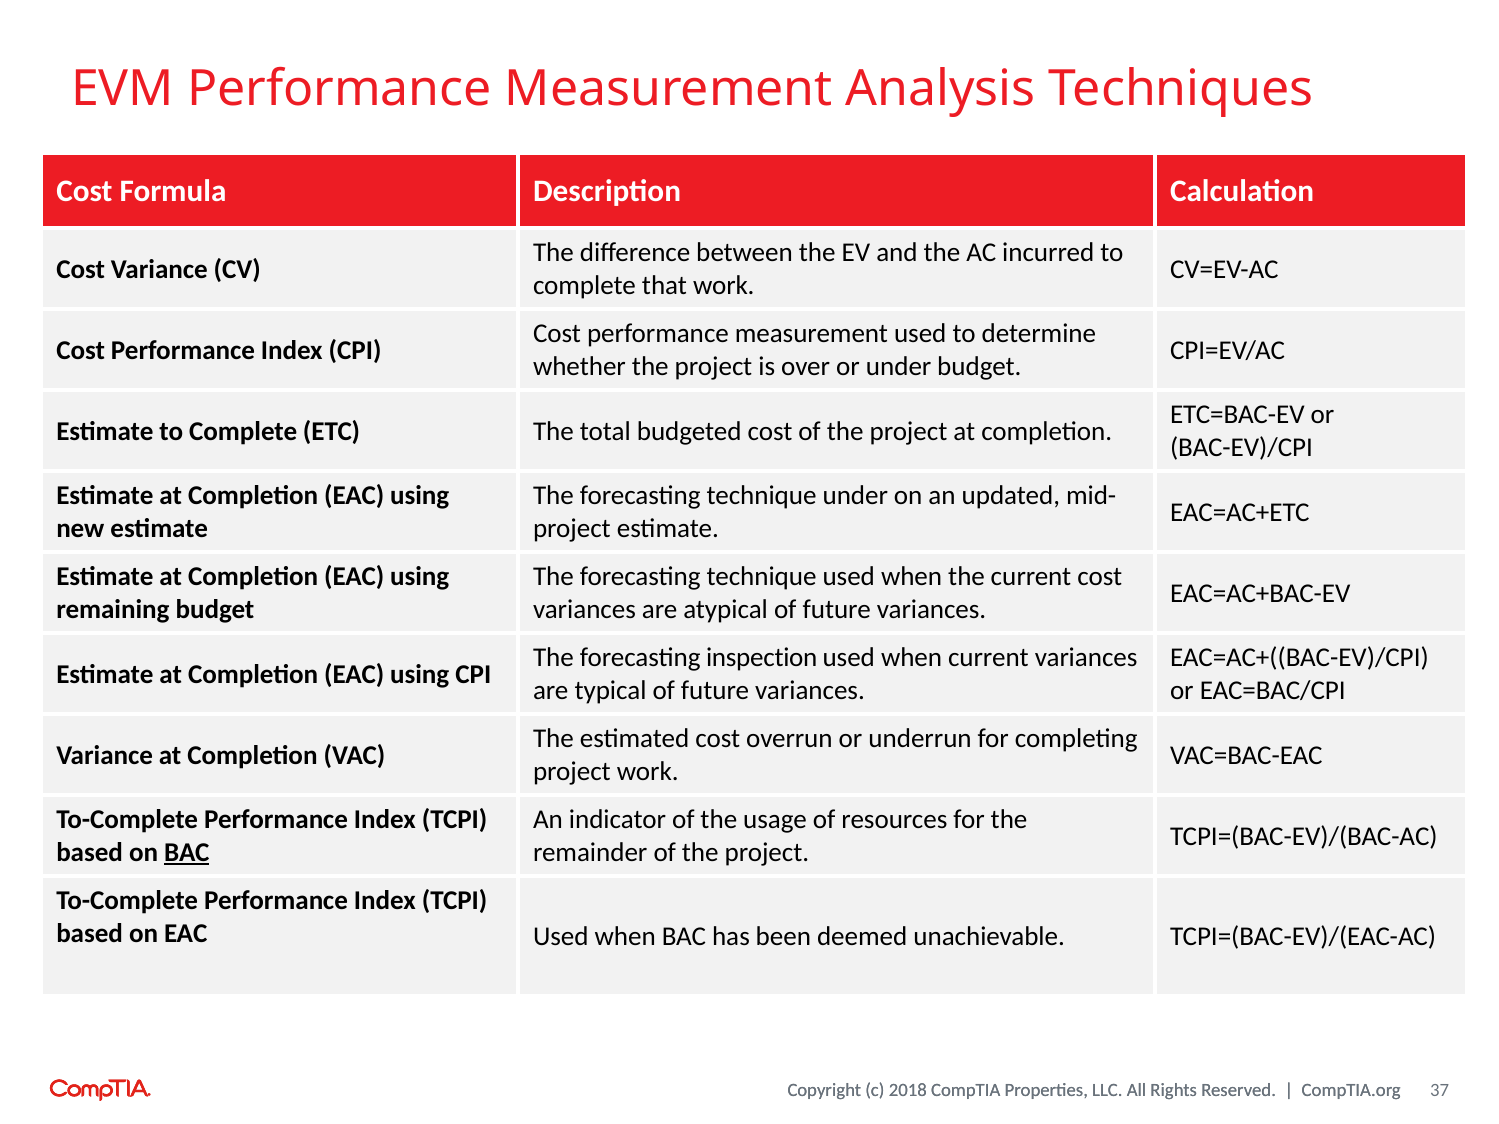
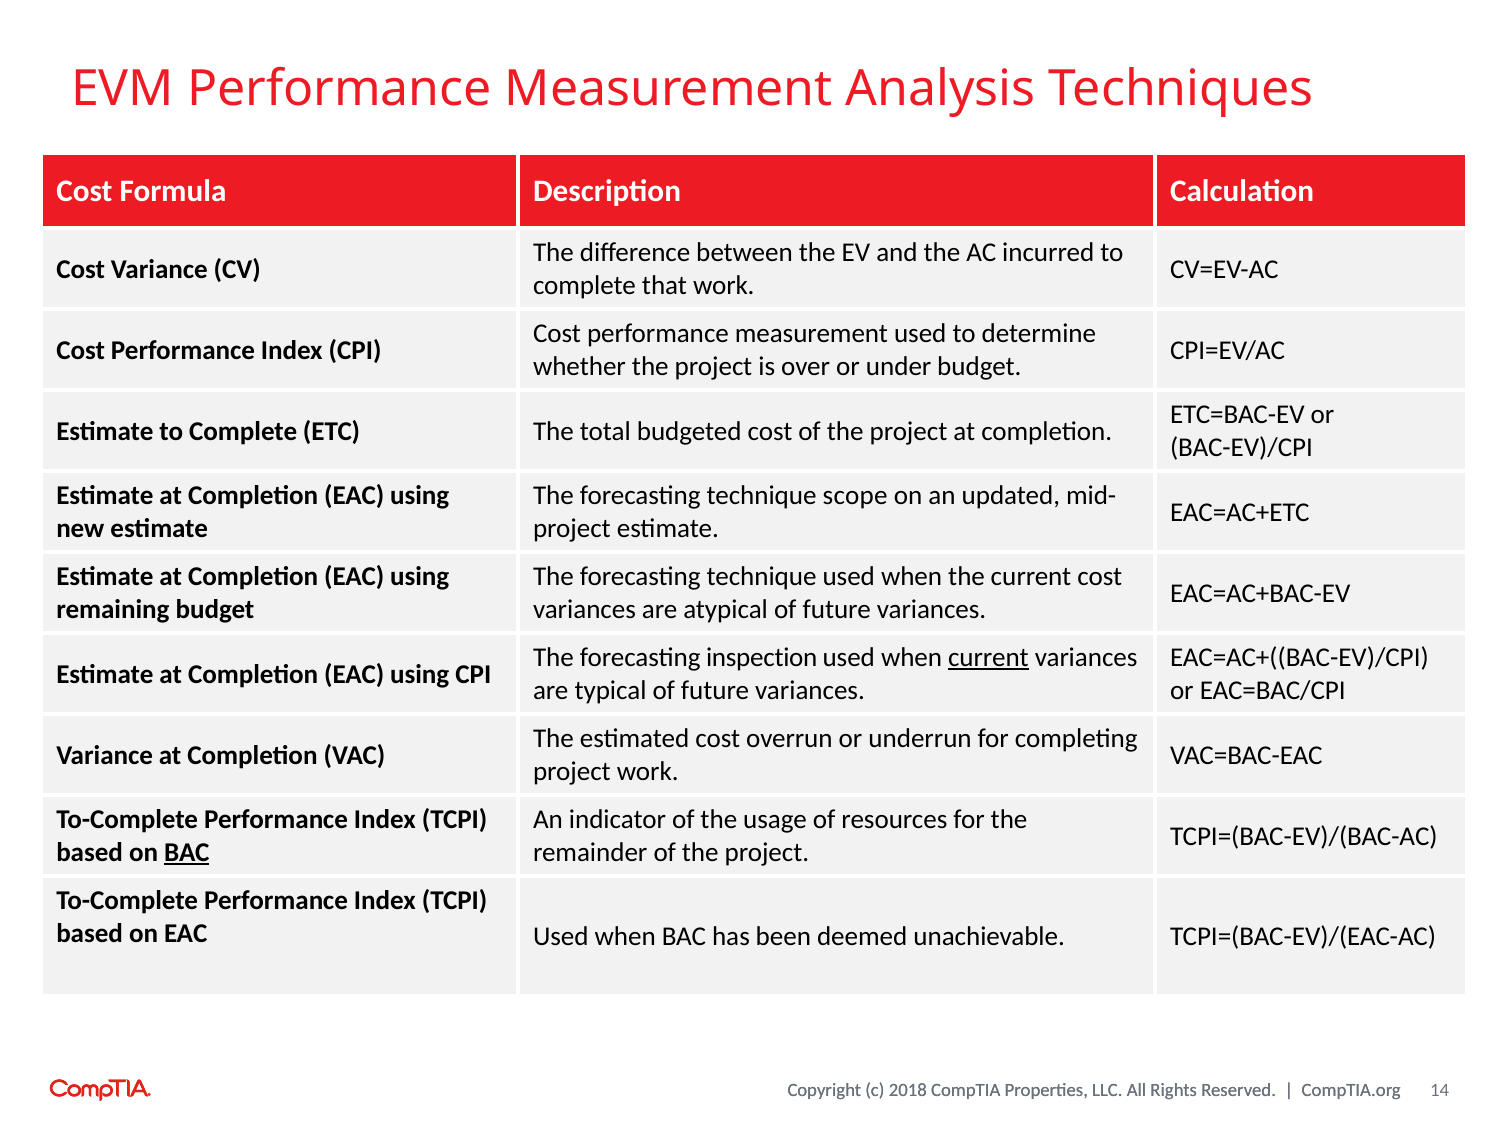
technique under: under -> scope
current at (988, 658) underline: none -> present
37: 37 -> 14
